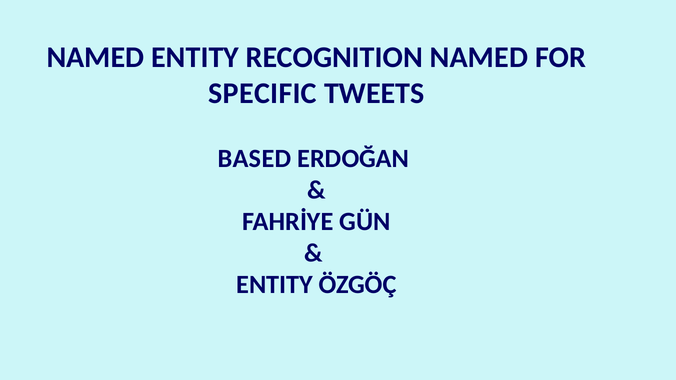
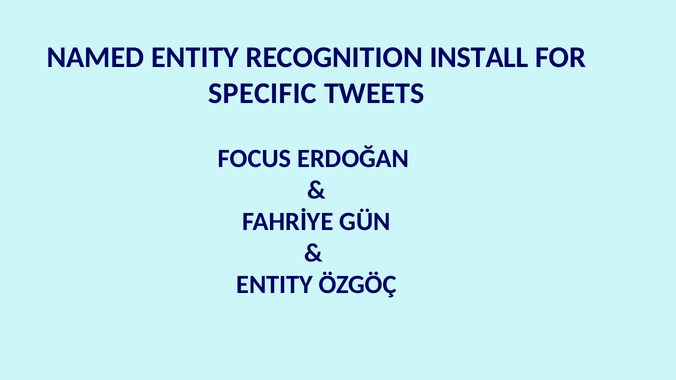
RECOGNITION NAMED: NAMED -> INSTALL
BASED: BASED -> FOCUS
